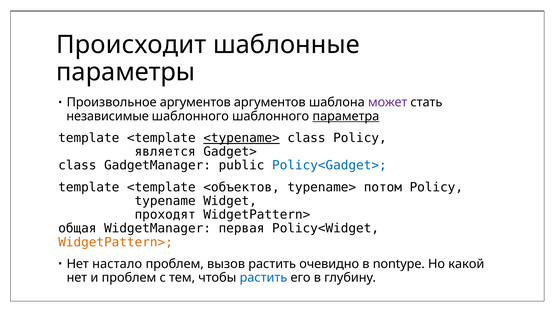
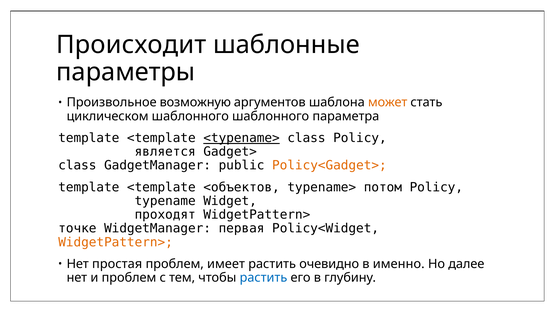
Произвольное аргументов: аргументов -> возможную
может colour: purple -> orange
независимые: независимые -> циклическом
параметра underline: present -> none
Policy<Gadget> colour: blue -> orange
общая: общая -> точке
настало: настало -> простая
вызов: вызов -> имеет
nontype: nontype -> именно
какой: какой -> далее
